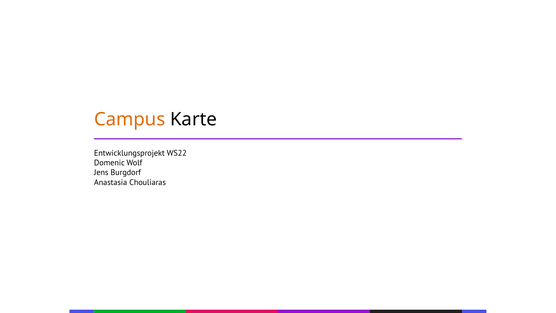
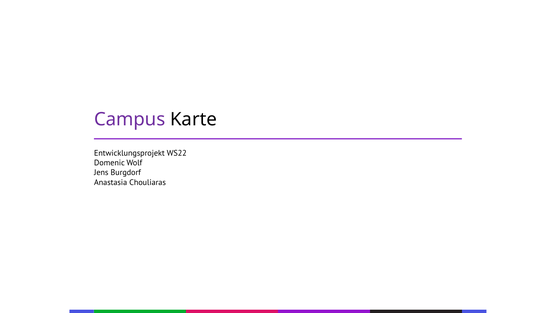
Campus colour: orange -> purple
